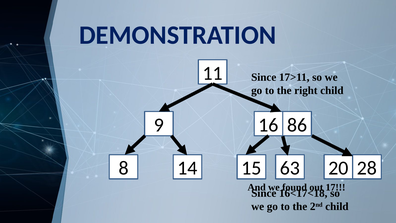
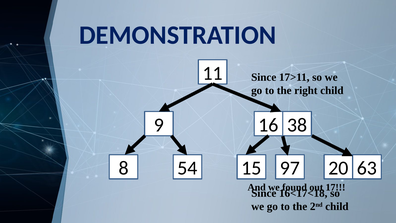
86: 86 -> 38
14: 14 -> 54
63: 63 -> 97
28: 28 -> 63
